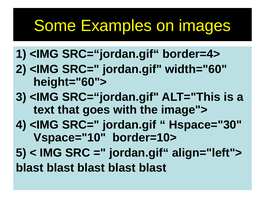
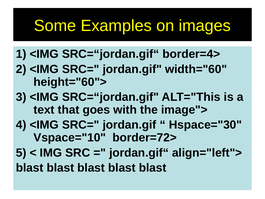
border=10>: border=10> -> border=72>
